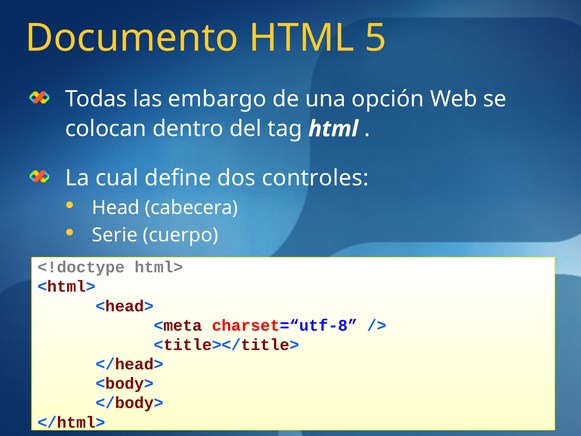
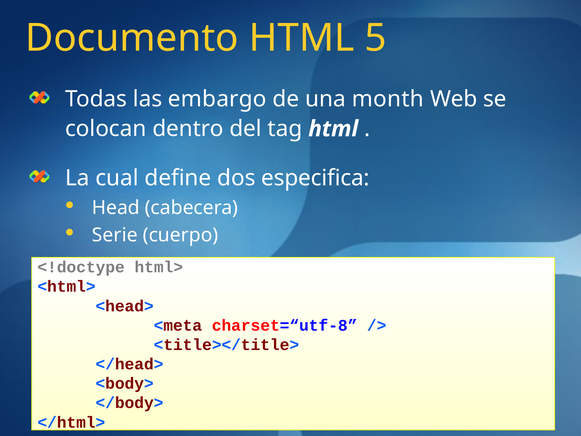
opción: opción -> month
controles: controles -> especifica
